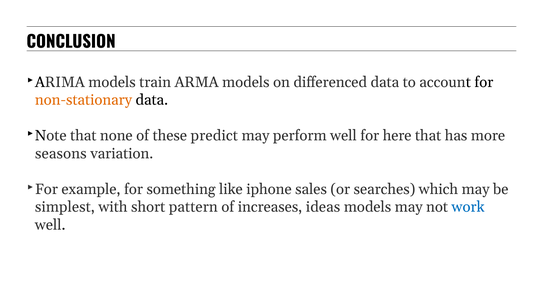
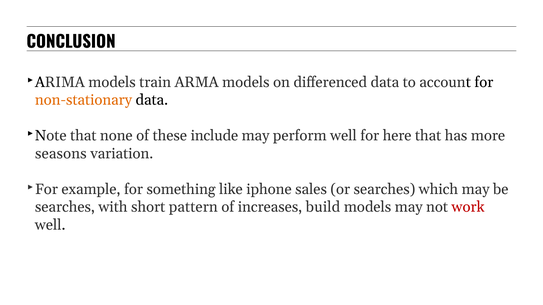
predict: predict -> include
simplest at (65, 207): simplest -> searches
ideas: ideas -> build
work colour: blue -> red
